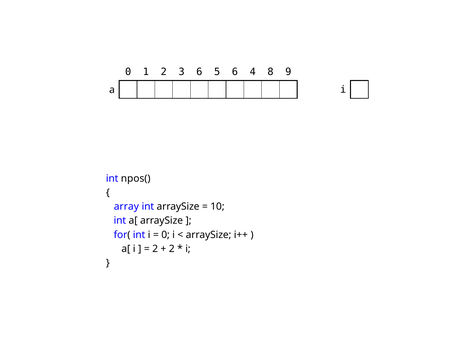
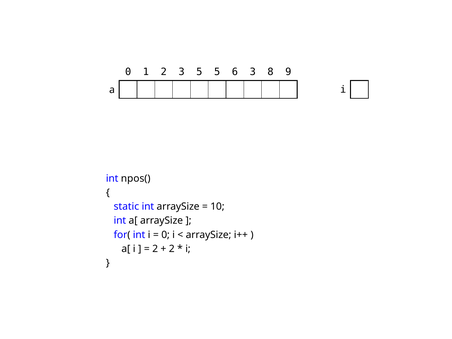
3 6: 6 -> 5
6 4: 4 -> 3
array: array -> static
